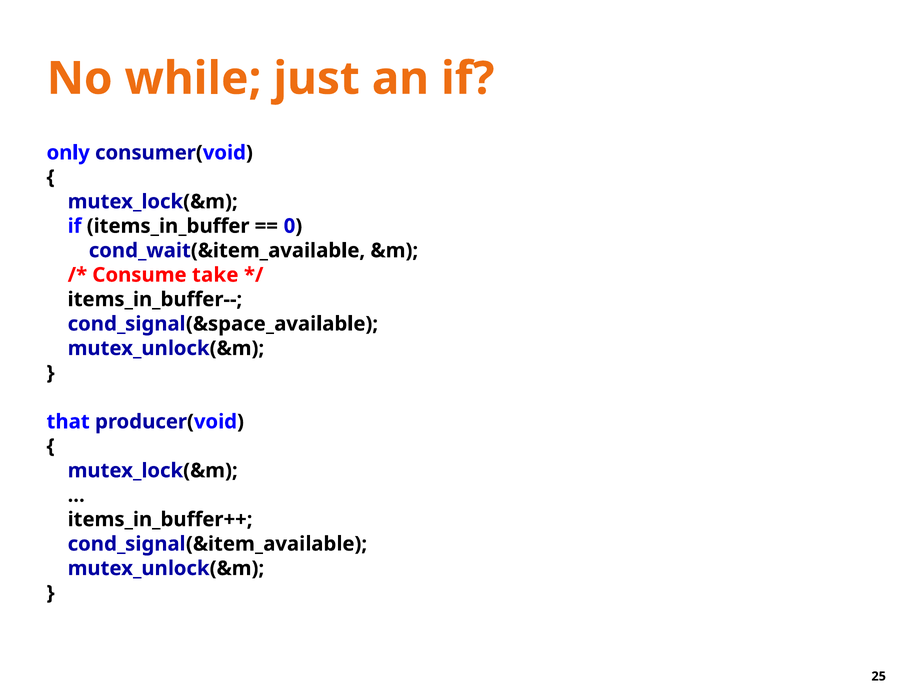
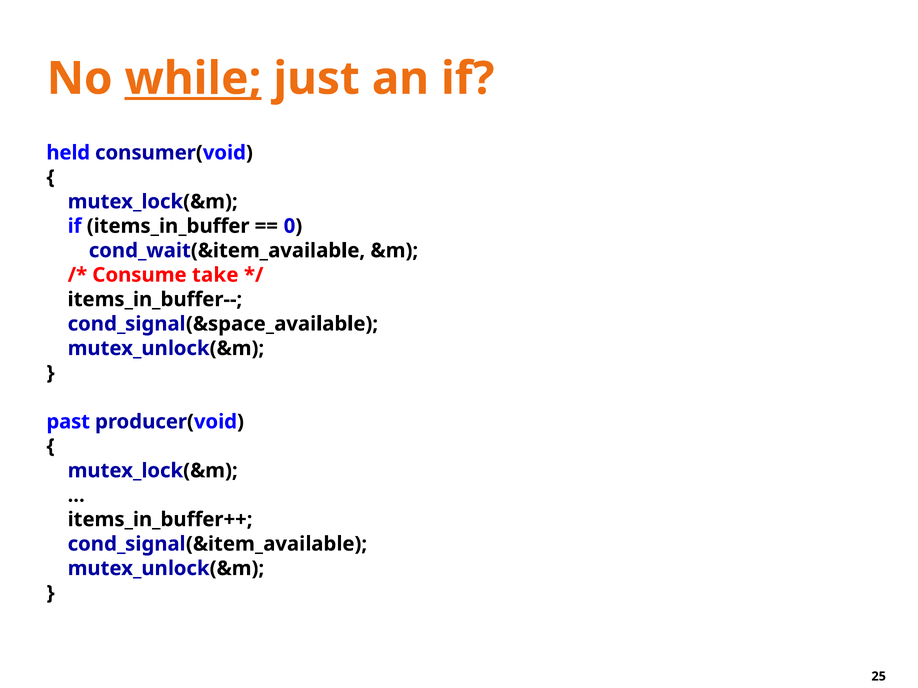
while underline: none -> present
only: only -> held
that: that -> past
